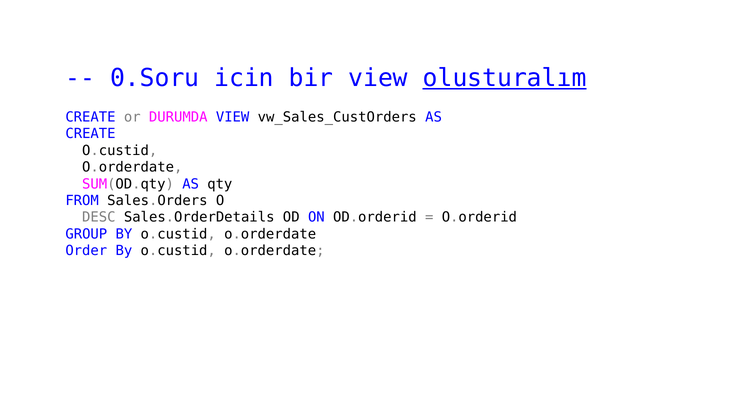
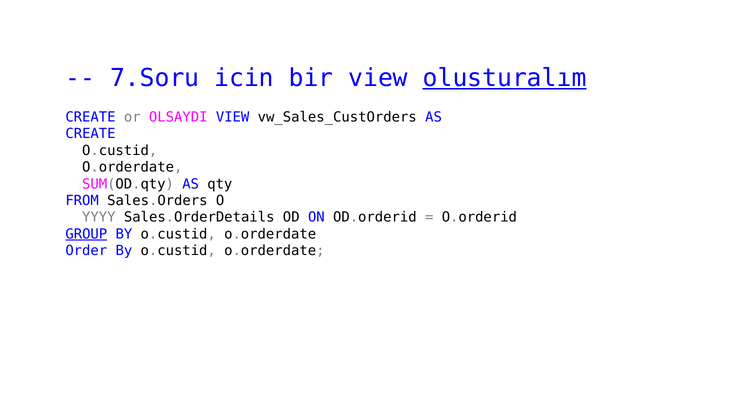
0.Soru: 0.Soru -> 7.Soru
DURUMDA: DURUMDA -> OLSAYDI
DESC: DESC -> YYYY
GROUP underline: none -> present
